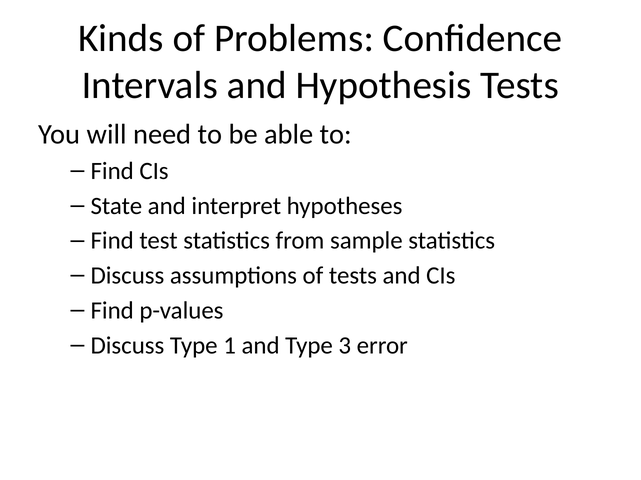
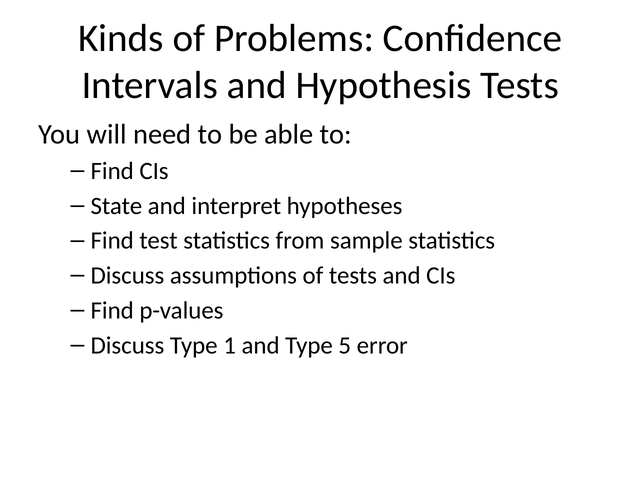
3: 3 -> 5
